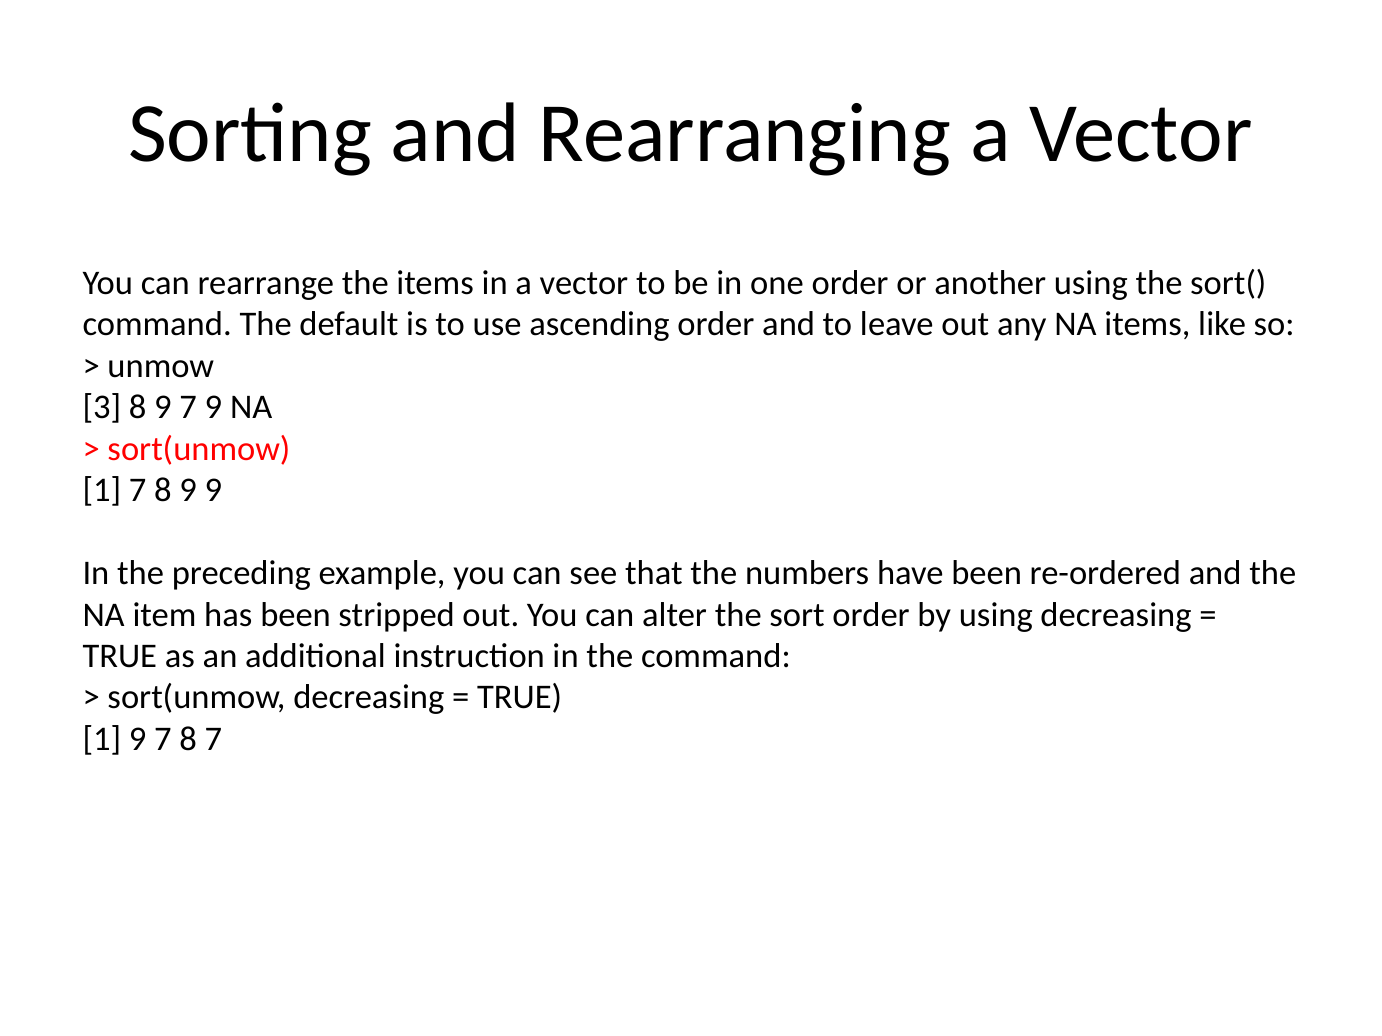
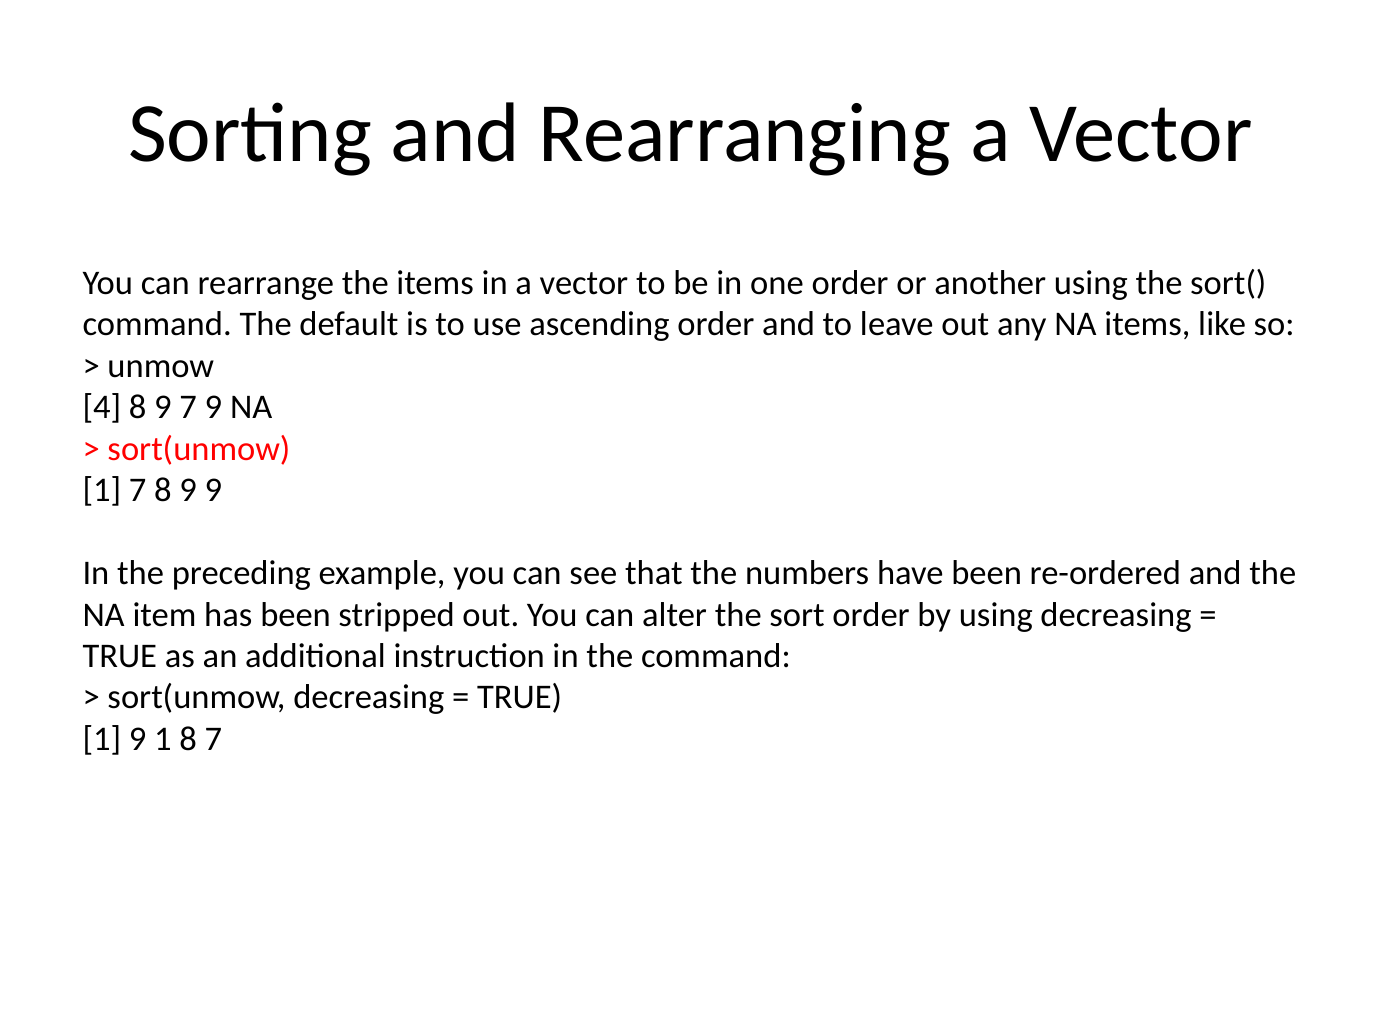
3: 3 -> 4
1 9 7: 7 -> 1
